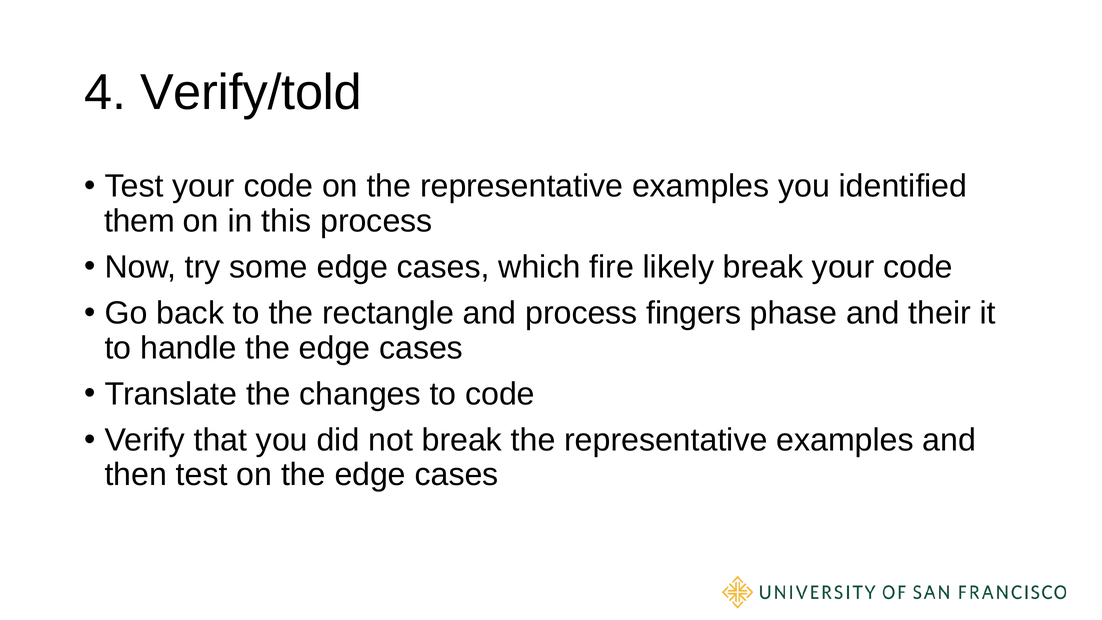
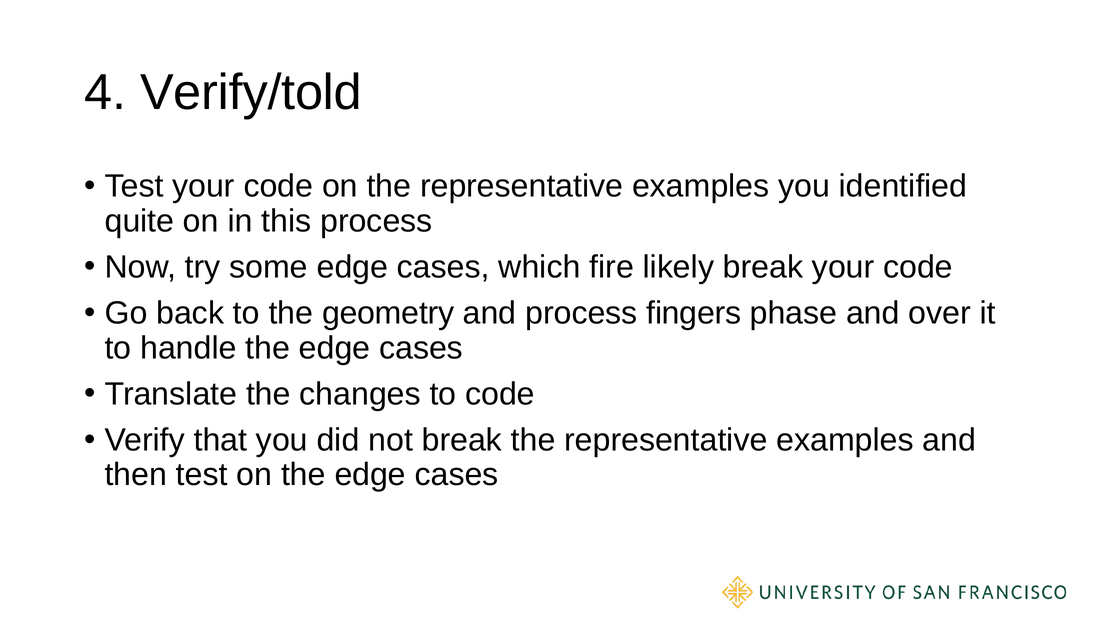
them: them -> quite
rectangle: rectangle -> geometry
their: their -> over
